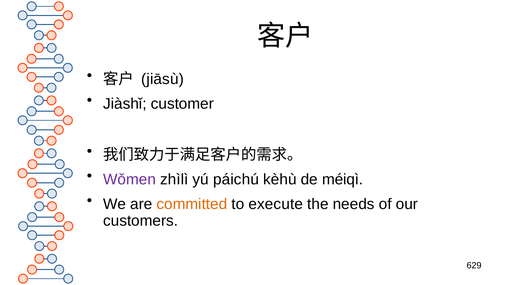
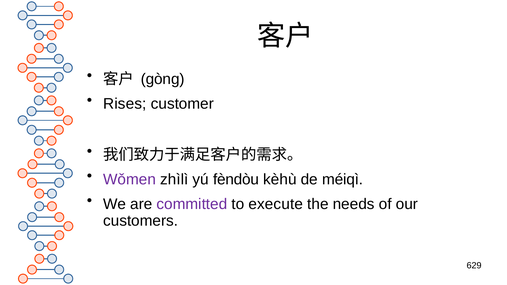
jiāsù: jiāsù -> gòng
Jiàshǐ: Jiàshǐ -> Rises
páichú: páichú -> fèndòu
committed colour: orange -> purple
